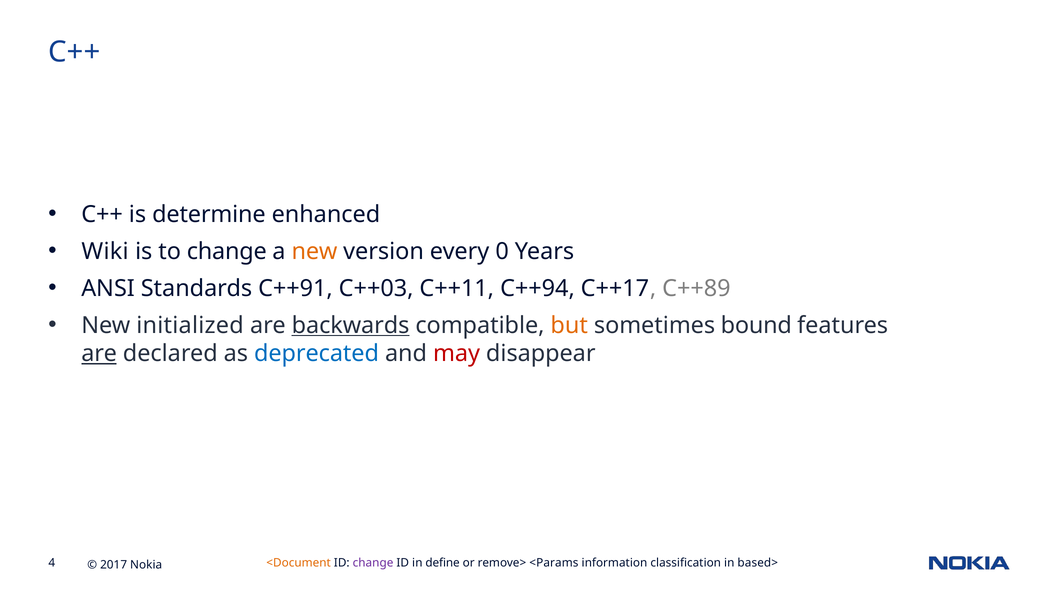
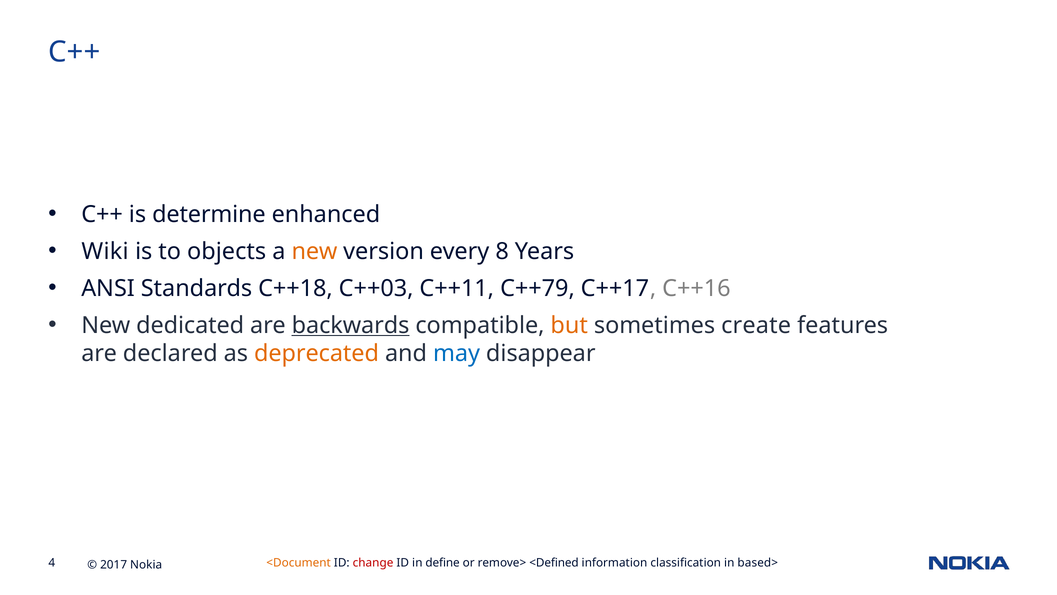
to change: change -> objects
0: 0 -> 8
C++91: C++91 -> C++18
C++94: C++94 -> C++79
C++89: C++89 -> C++16
initialized: initialized -> dedicated
bound: bound -> create
are at (99, 353) underline: present -> none
deprecated colour: blue -> orange
may colour: red -> blue
change at (373, 563) colour: purple -> red
<Params: <Params -> <Defined
